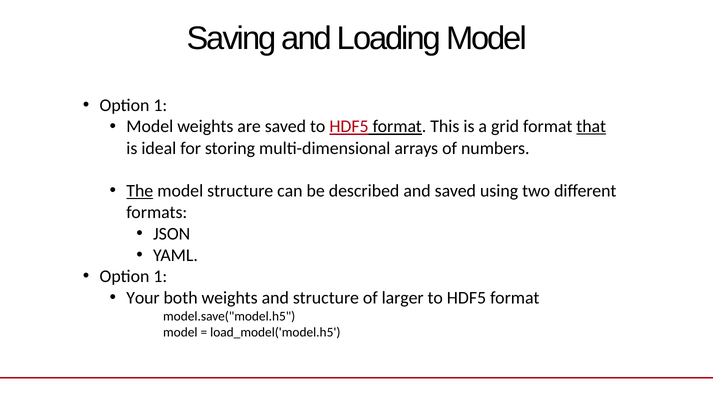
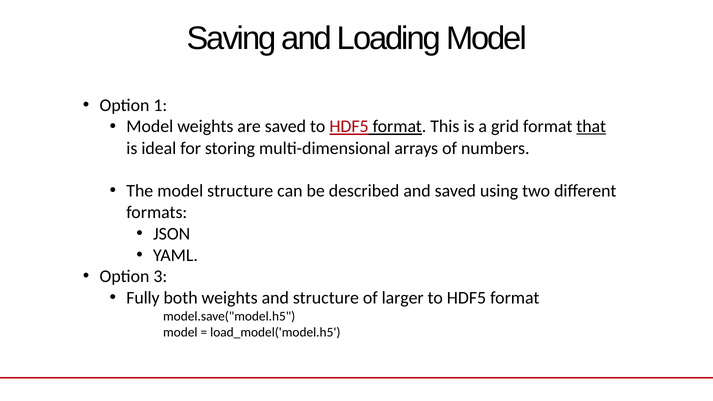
The underline: present -> none
1 at (160, 277): 1 -> 3
Your: Your -> Fully
